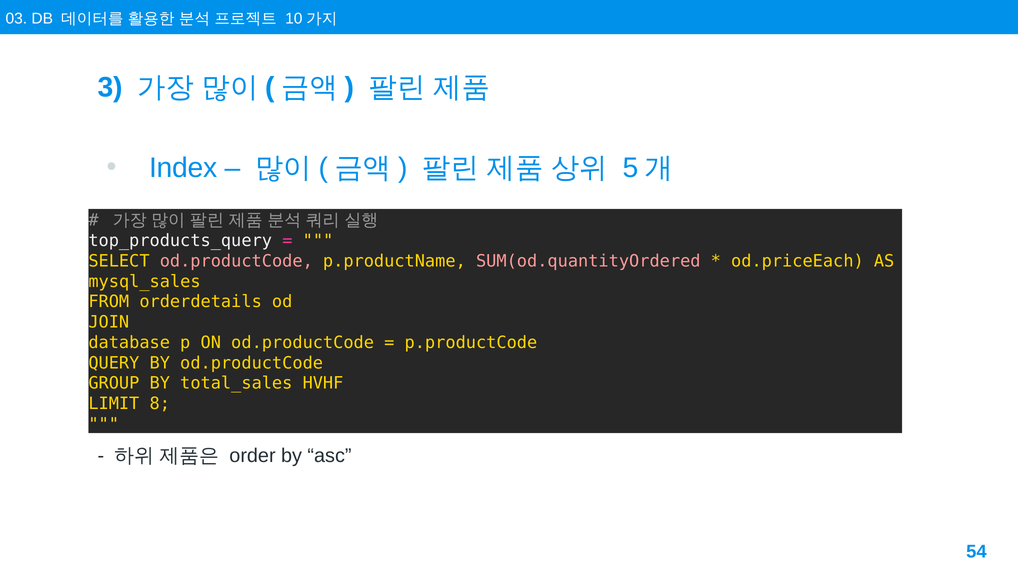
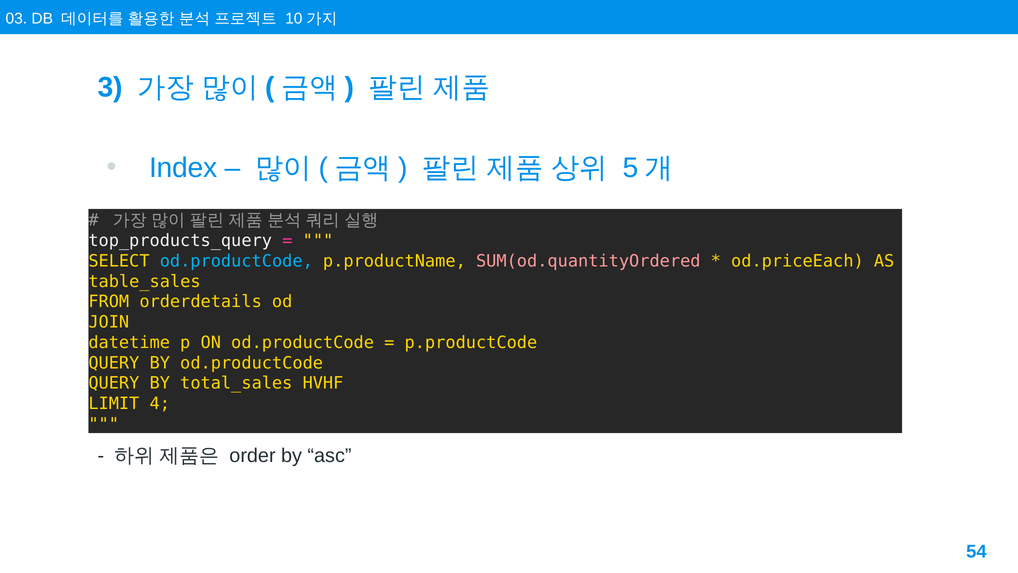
od.productCode at (236, 261) colour: pink -> light blue
mysql_sales: mysql_sales -> table_sales
database: database -> datetime
GROUP at (114, 383): GROUP -> QUERY
8: 8 -> 4
